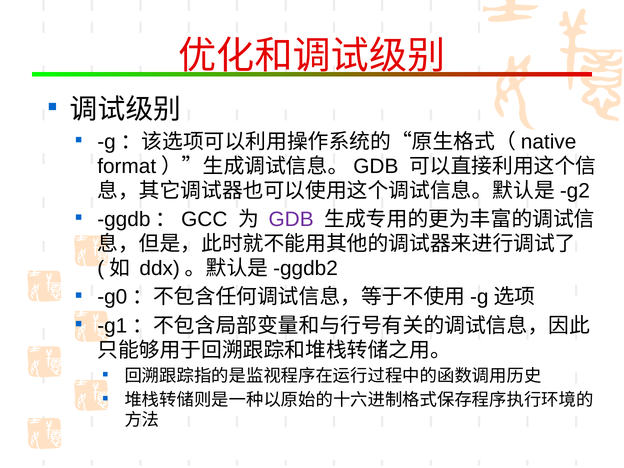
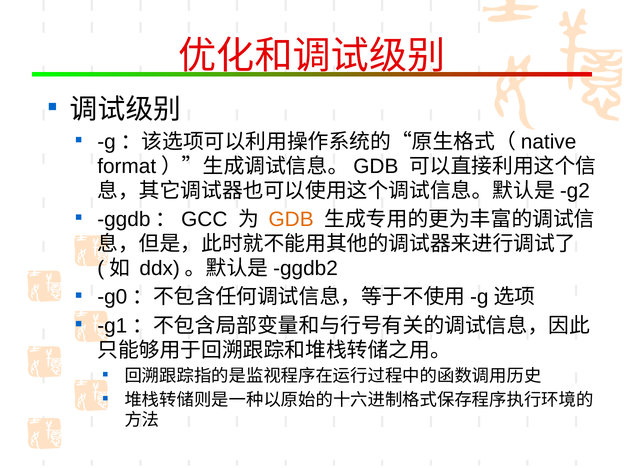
GDB colour: purple -> orange
